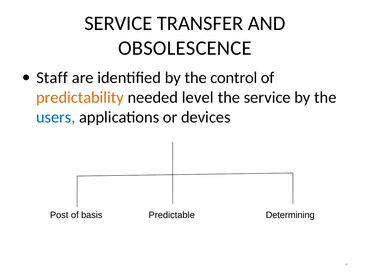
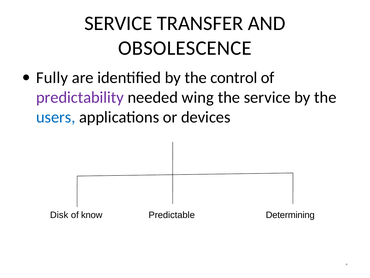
Staff: Staff -> Fully
predictability colour: orange -> purple
level: level -> wing
Post: Post -> Disk
basis: basis -> know
